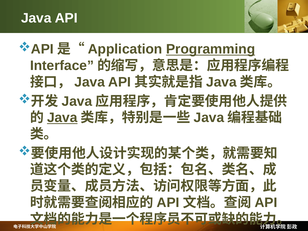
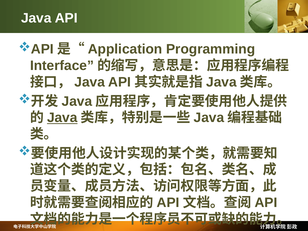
Programming underline: present -> none
